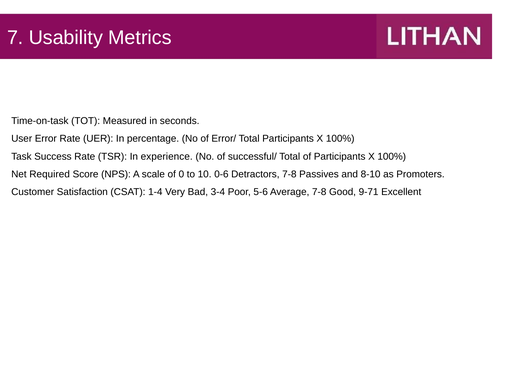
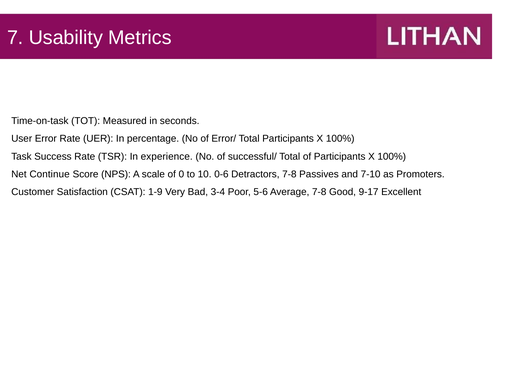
Required: Required -> Continue
8-10: 8-10 -> 7-10
1-4: 1-4 -> 1-9
9-71: 9-71 -> 9-17
